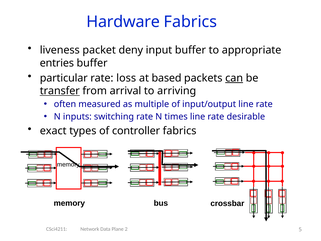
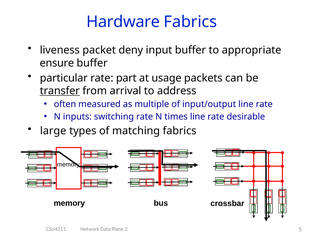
entries: entries -> ensure
loss: loss -> part
based: based -> usage
can underline: present -> none
arriving: arriving -> address
exact: exact -> large
controller: controller -> matching
